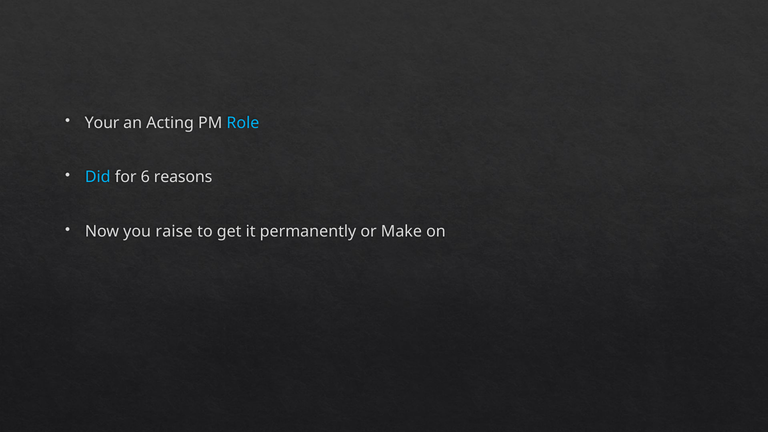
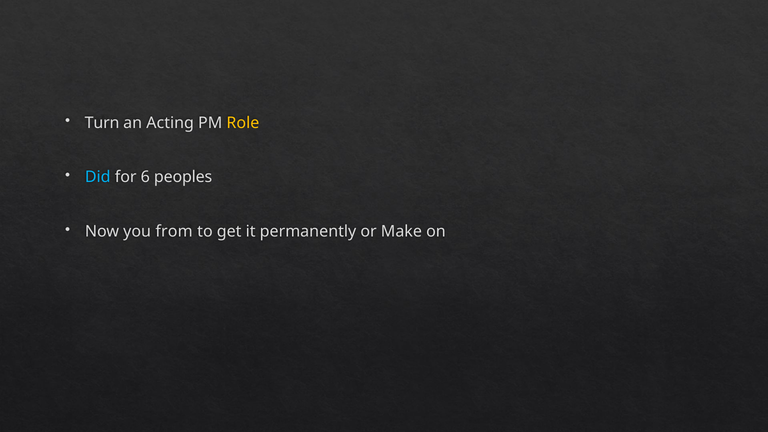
Your: Your -> Turn
Role colour: light blue -> yellow
reasons: reasons -> peoples
raise: raise -> from
